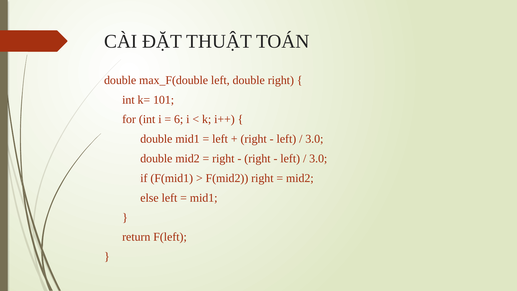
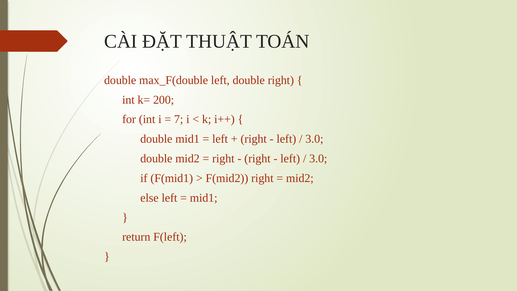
101: 101 -> 200
6: 6 -> 7
